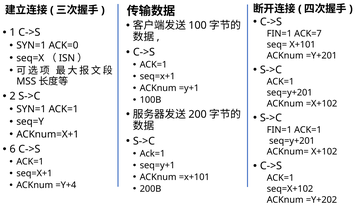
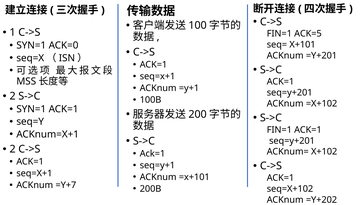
ACK=7: ACK=7 -> ACK=5
6 at (13, 149): 6 -> 2
=Y+4: =Y+4 -> =Y+7
